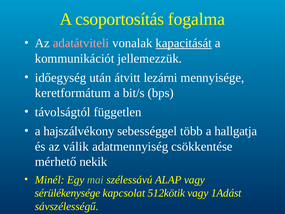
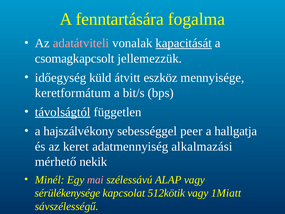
csoportosítás: csoportosítás -> fenntartására
kommunikációt: kommunikációt -> csomagkapcsolt
után: után -> küld
lezárni: lezárni -> eszköz
távolságtól underline: none -> present
több: több -> peer
válik: válik -> keret
csökkentése: csökkentése -> alkalmazási
mai colour: light green -> pink
1Adást: 1Adást -> 1Miatt
